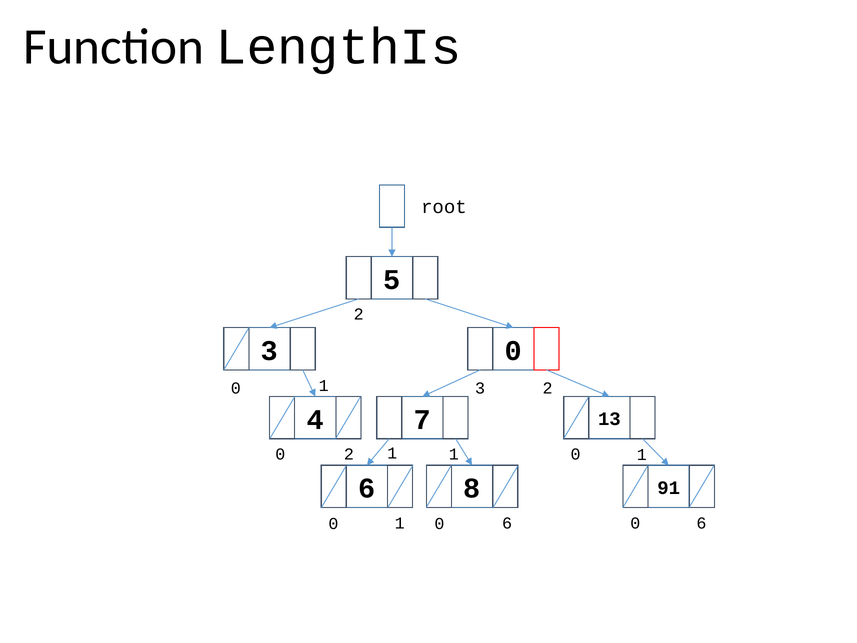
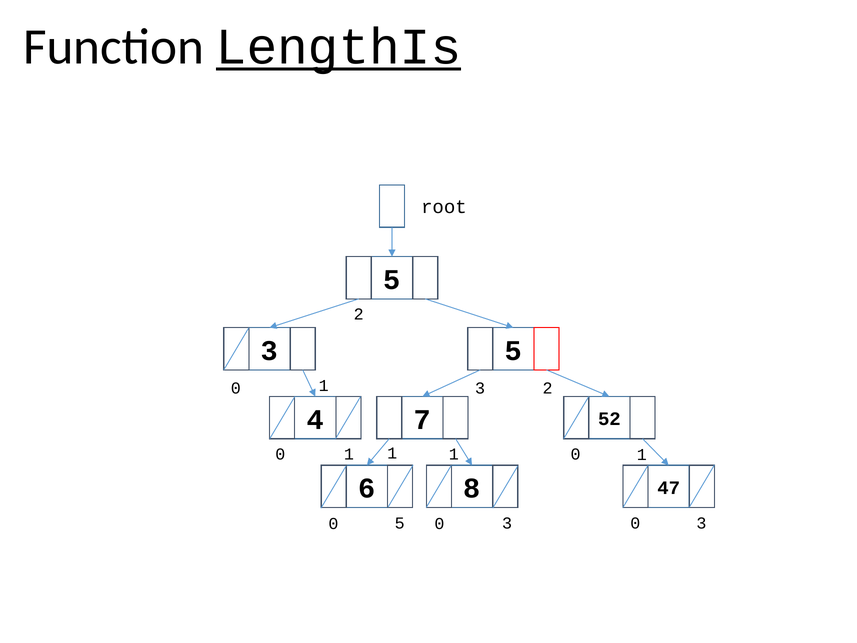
LengthIs underline: none -> present
0 at (513, 351): 0 -> 5
13: 13 -> 52
0 2: 2 -> 1
91: 91 -> 47
6 at (701, 523): 6 -> 3
0 1: 1 -> 5
6 at (507, 523): 6 -> 3
